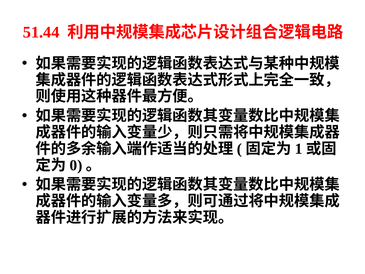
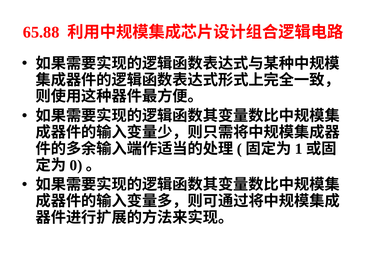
51.44: 51.44 -> 65.88
